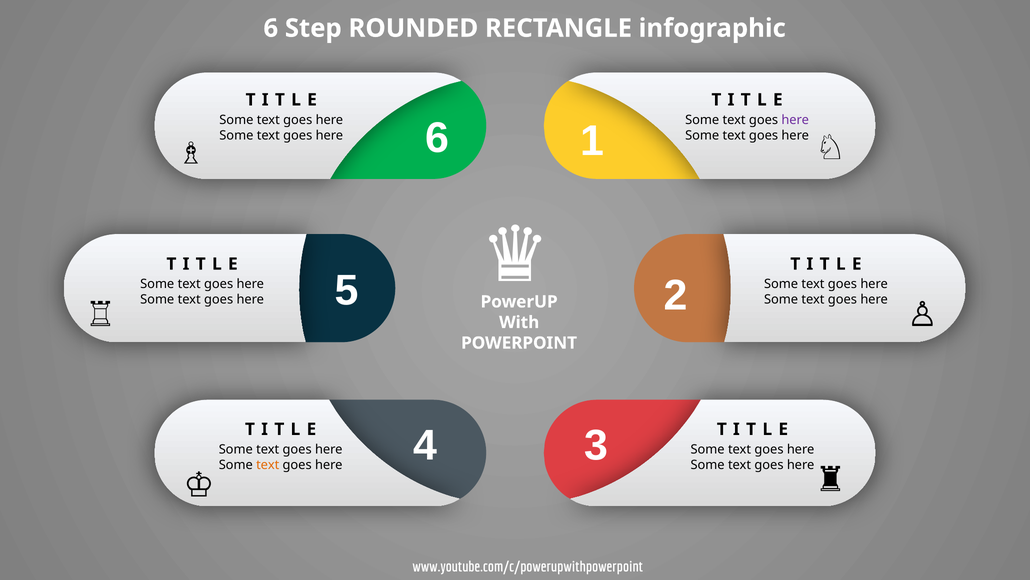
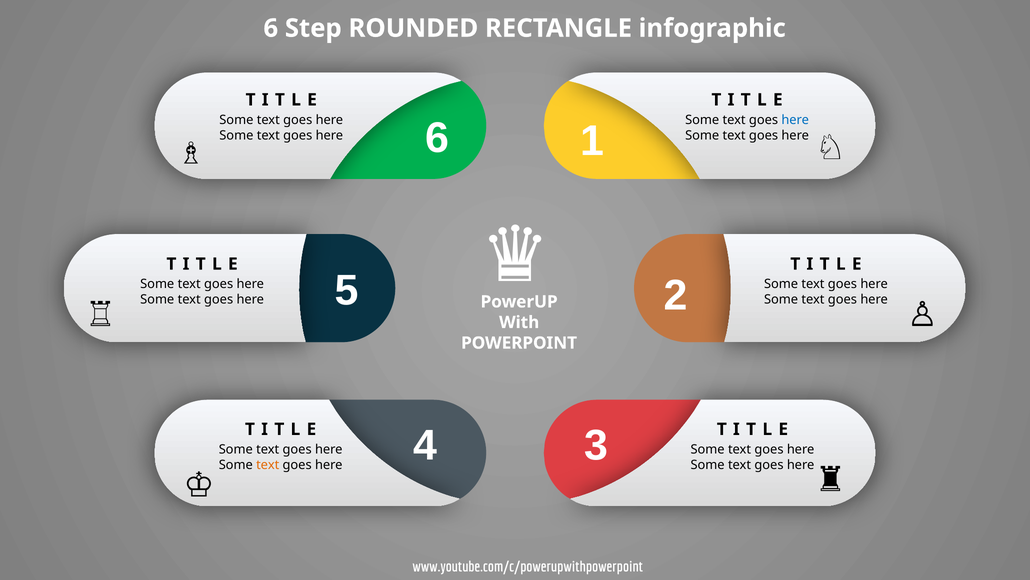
here at (795, 120) colour: purple -> blue
